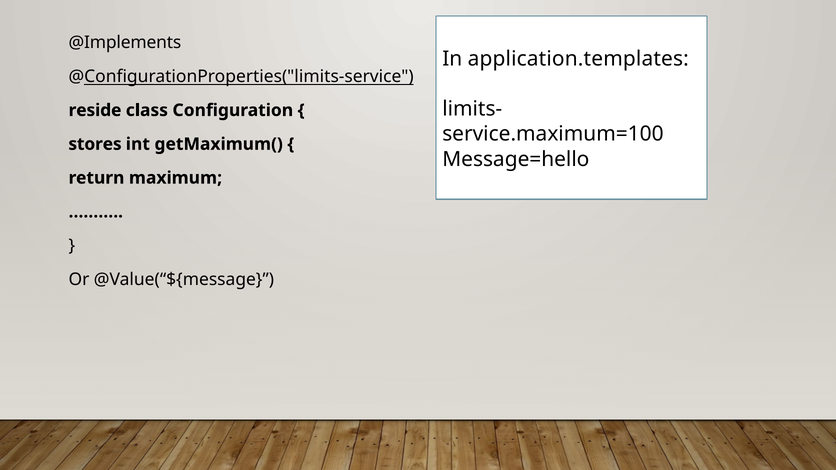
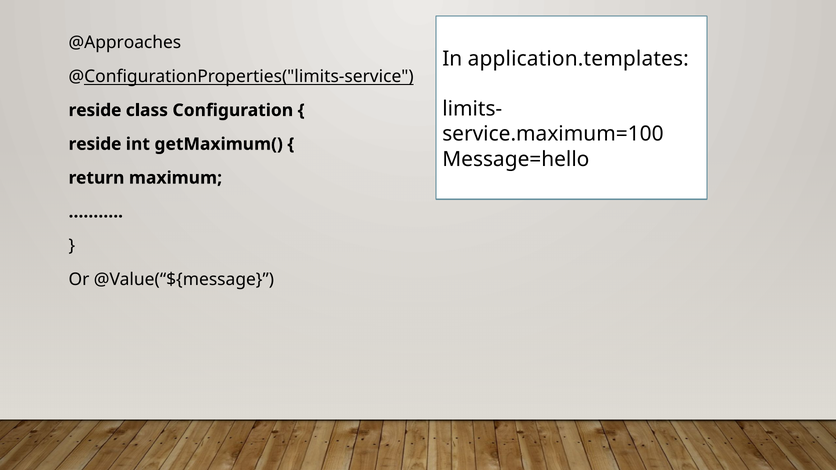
@Implements: @Implements -> @Approaches
stores at (95, 144): stores -> reside
